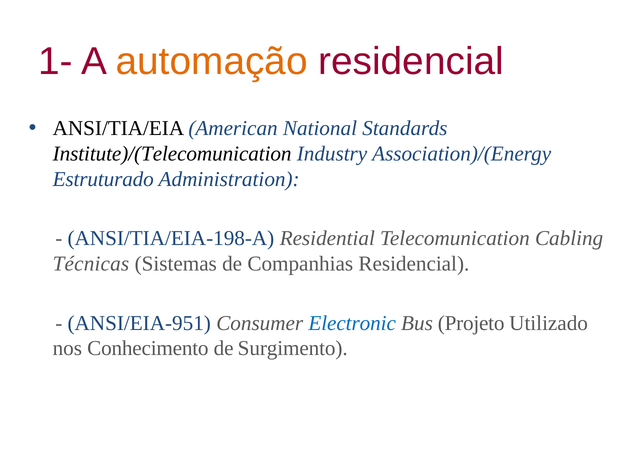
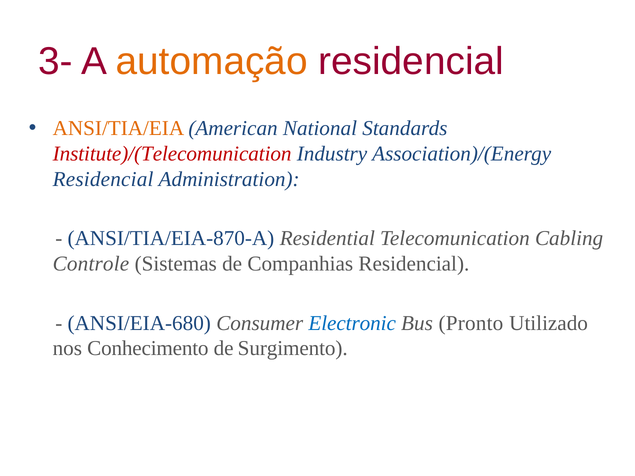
1-: 1- -> 3-
ANSI/TIA/EIA colour: black -> orange
Institute)/(Telecomunication colour: black -> red
Estruturado at (103, 179): Estruturado -> Residencial
ANSI/TIA/EIA-198-A: ANSI/TIA/EIA-198-A -> ANSI/TIA/EIA-870-A
Técnicas: Técnicas -> Controle
ANSI/EIA-951: ANSI/EIA-951 -> ANSI/EIA-680
Projeto: Projeto -> Pronto
